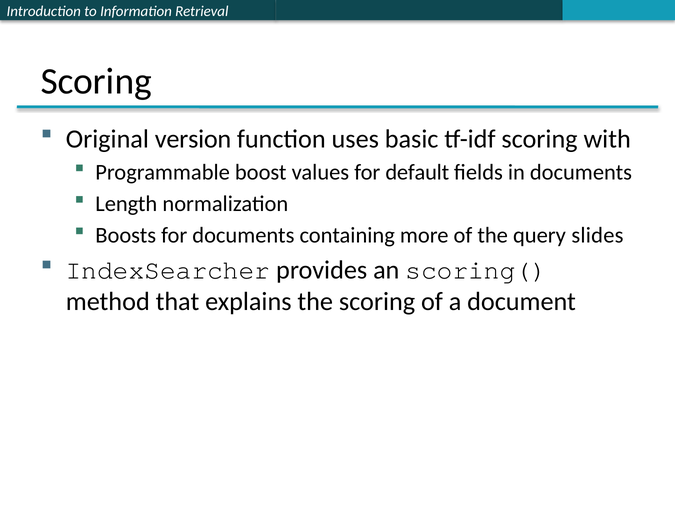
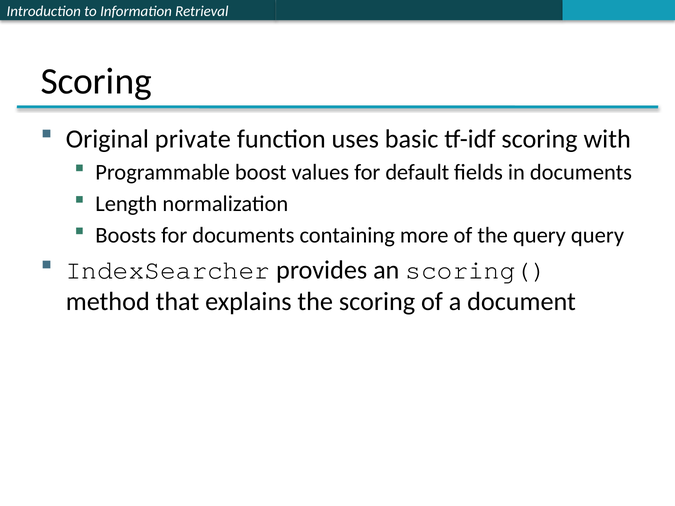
version: version -> private
query slides: slides -> query
